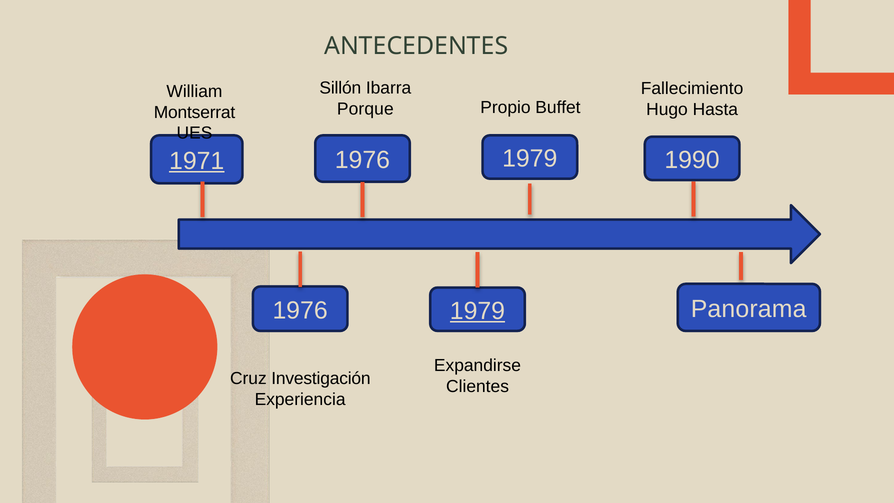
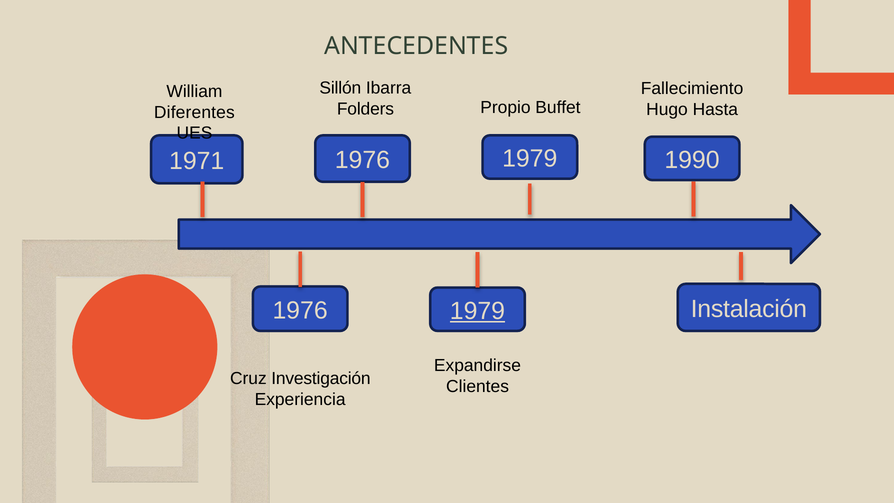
Porque: Porque -> Folders
Montserrat: Montserrat -> Diferentes
1971 underline: present -> none
Panorama: Panorama -> Instalación
